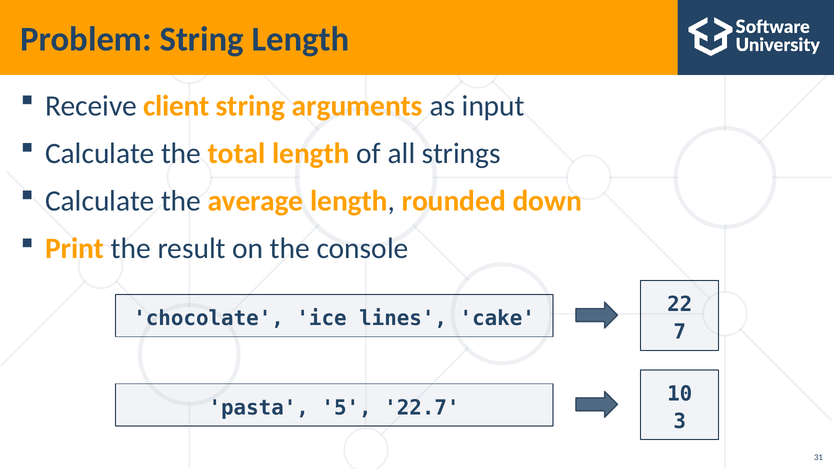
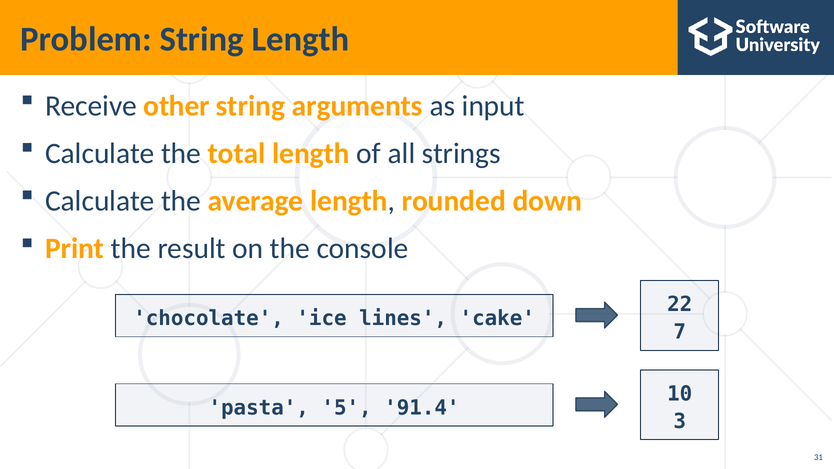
client: client -> other
22.7: 22.7 -> 91.4
